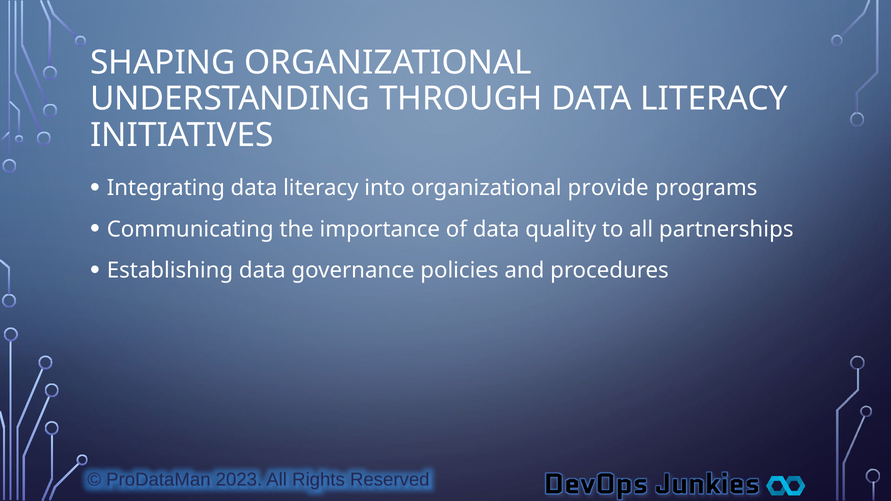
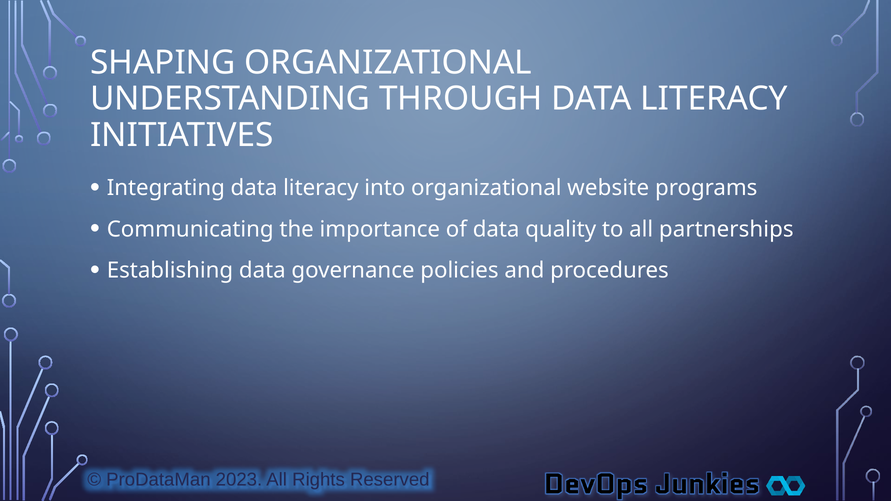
provide: provide -> website
